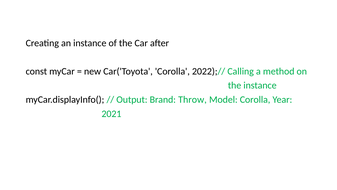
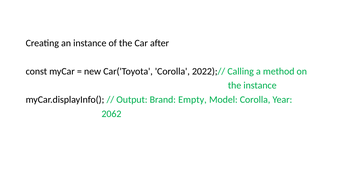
Throw: Throw -> Empty
2021: 2021 -> 2062
